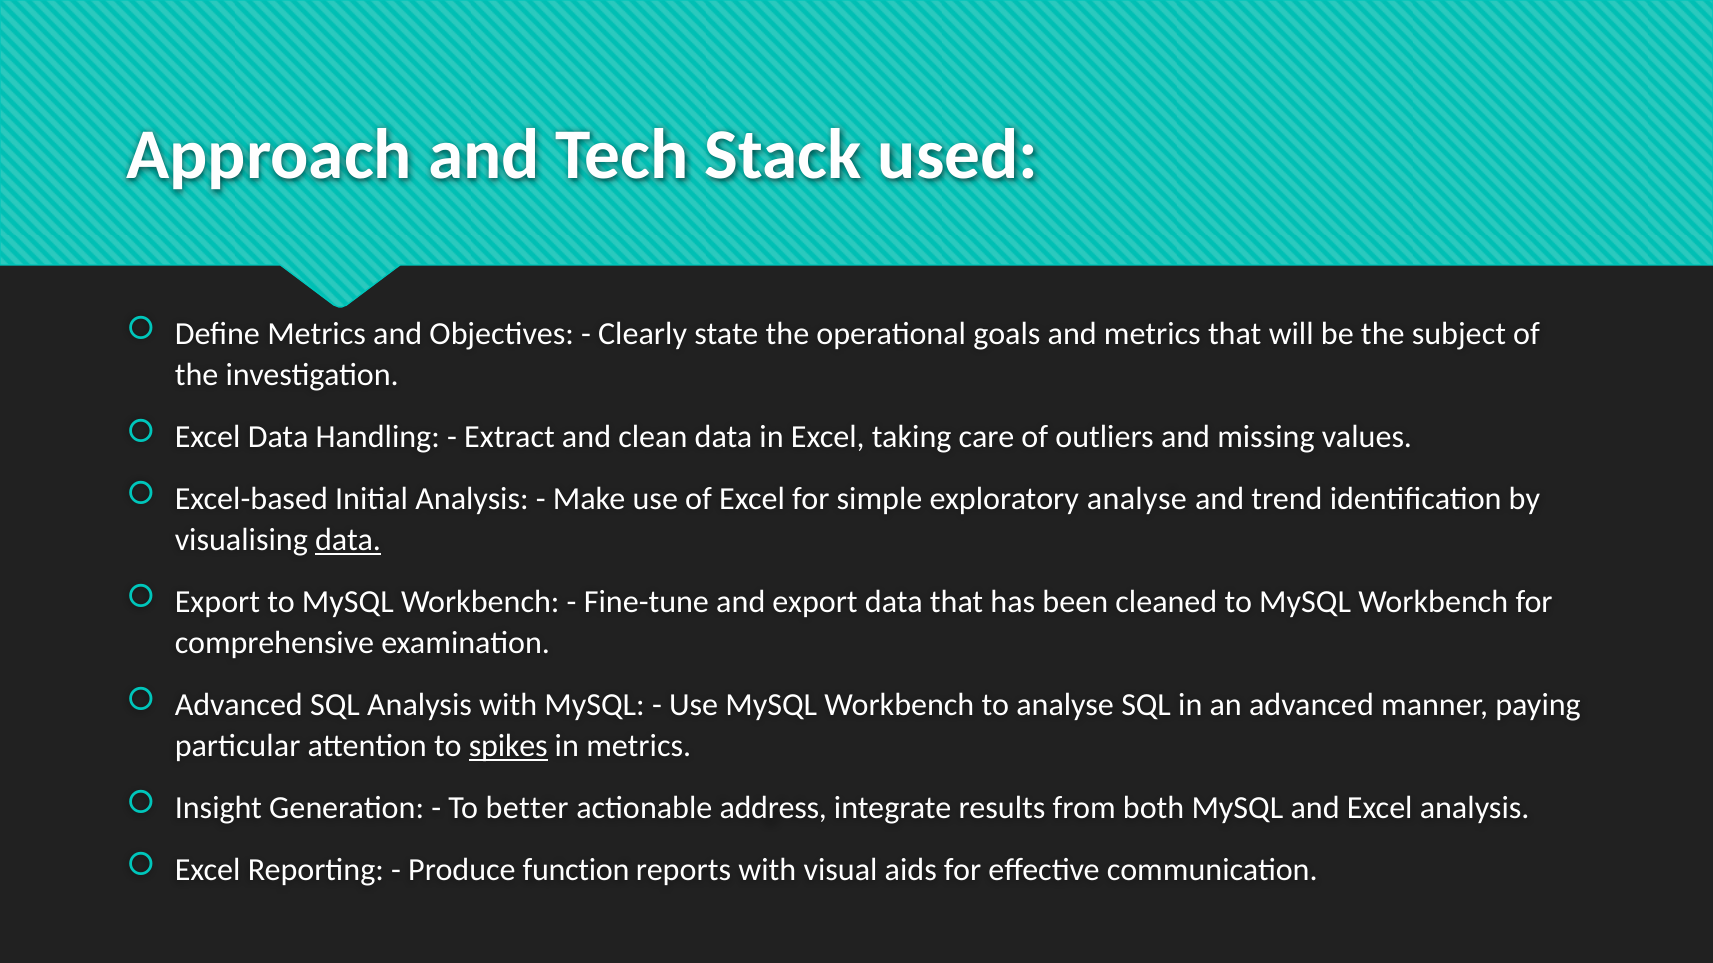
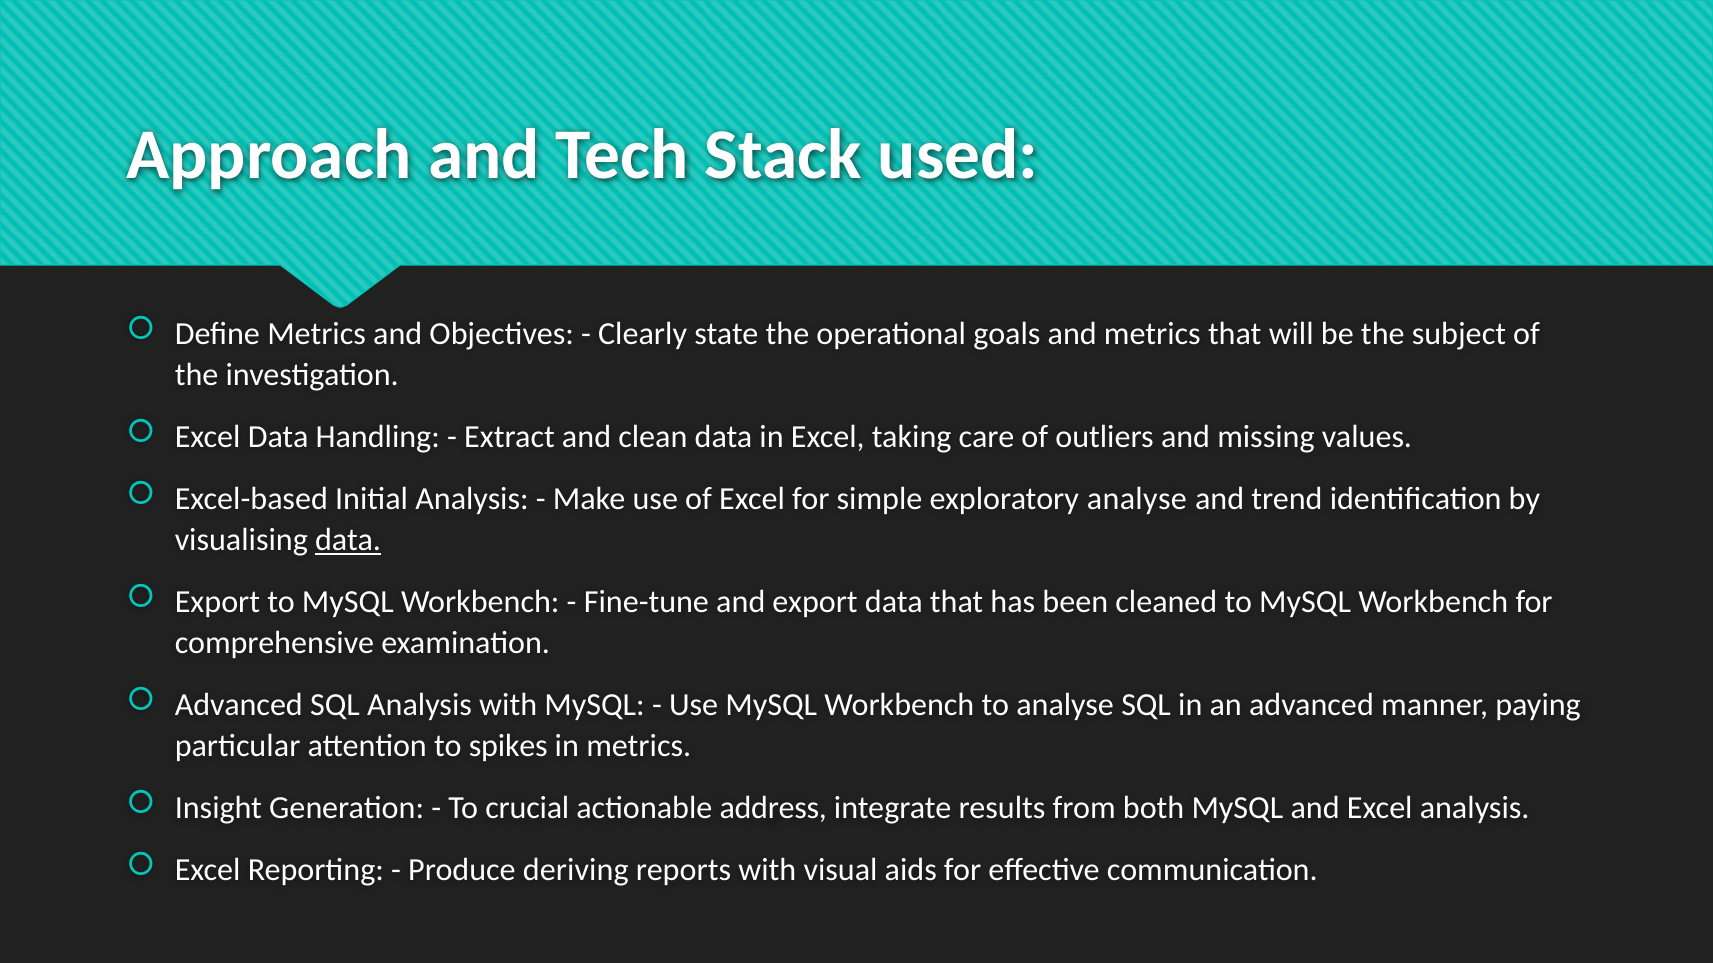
spikes underline: present -> none
better: better -> crucial
function: function -> deriving
